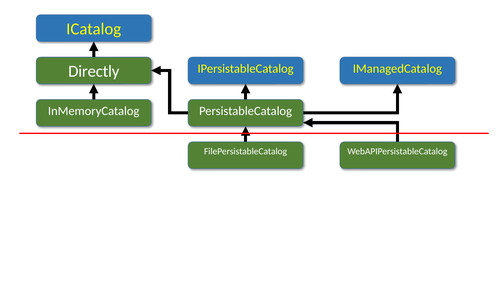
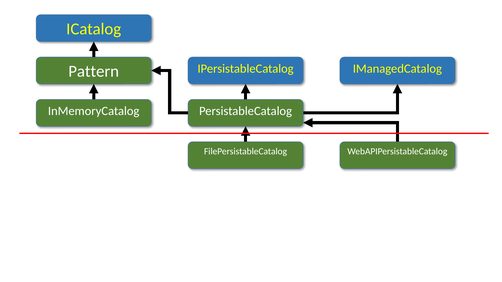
Directly: Directly -> Pattern
